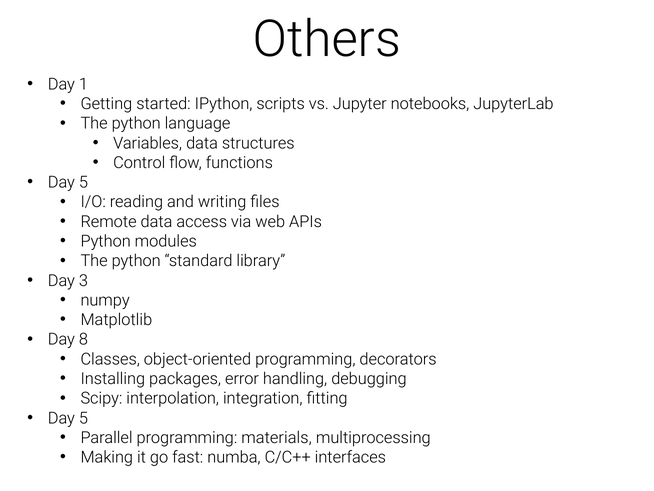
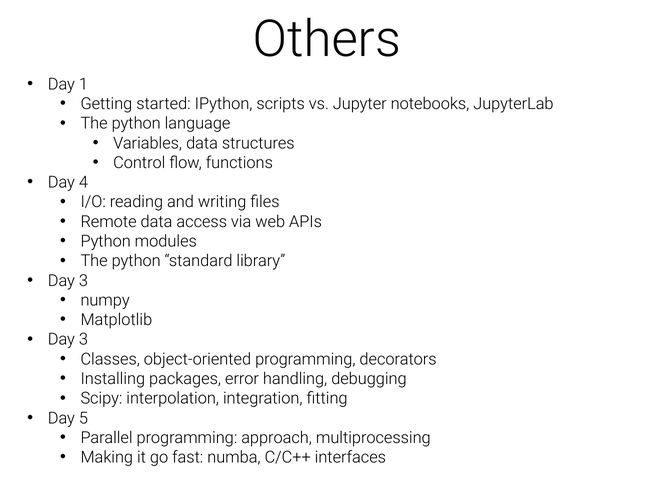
5 at (83, 182): 5 -> 4
8 at (83, 339): 8 -> 3
materials: materials -> approach
